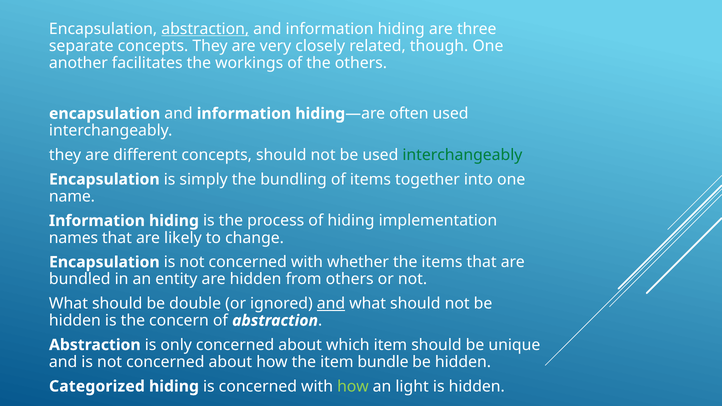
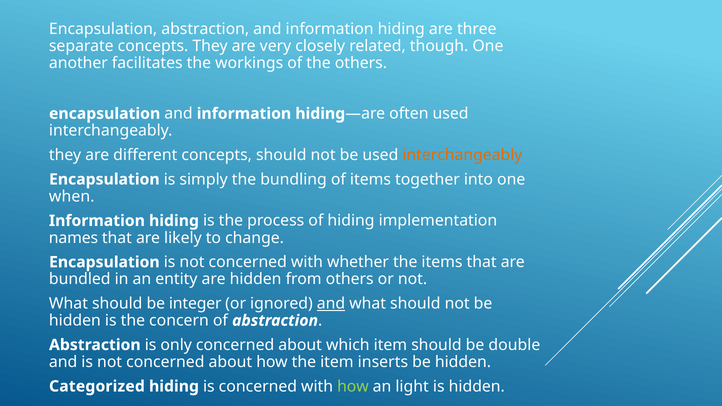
abstraction at (205, 29) underline: present -> none
interchangeably at (462, 155) colour: green -> orange
name: name -> when
double: double -> integer
unique: unique -> double
bundle: bundle -> inserts
